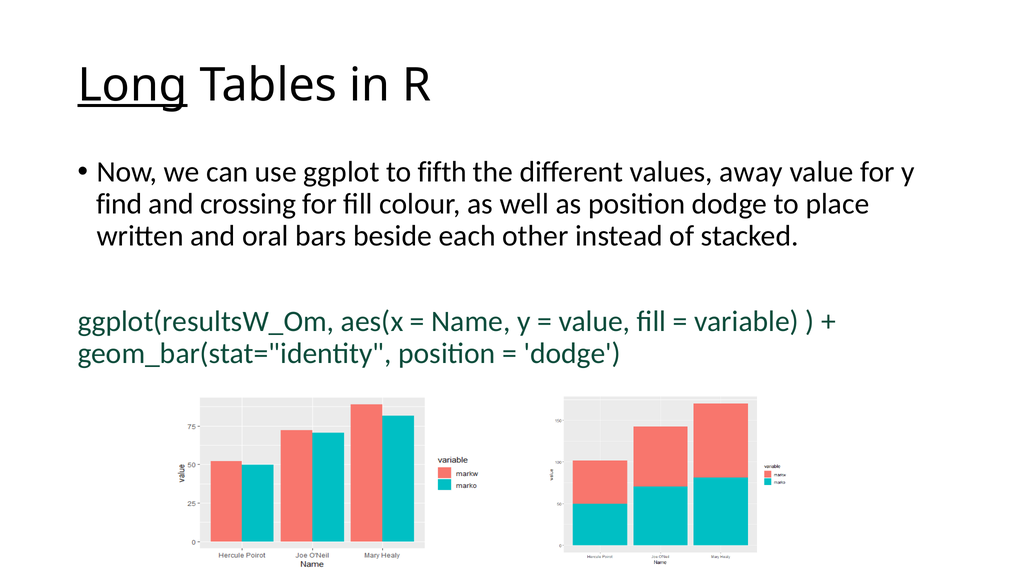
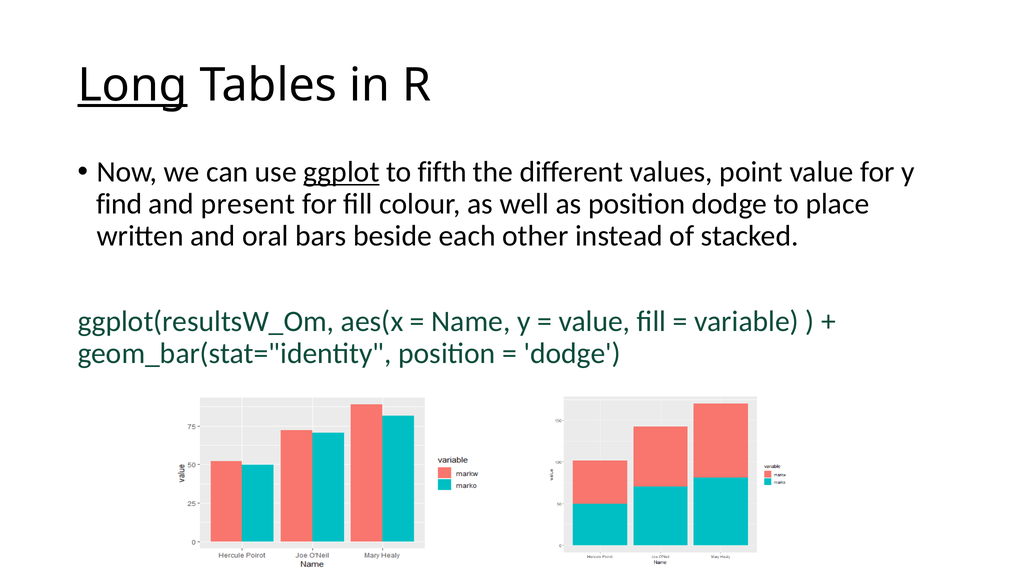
ggplot underline: none -> present
away: away -> point
crossing: crossing -> present
